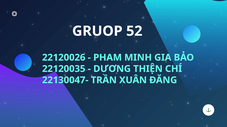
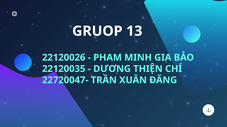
52: 52 -> 13
22130047-: 22130047- -> 22720047-
